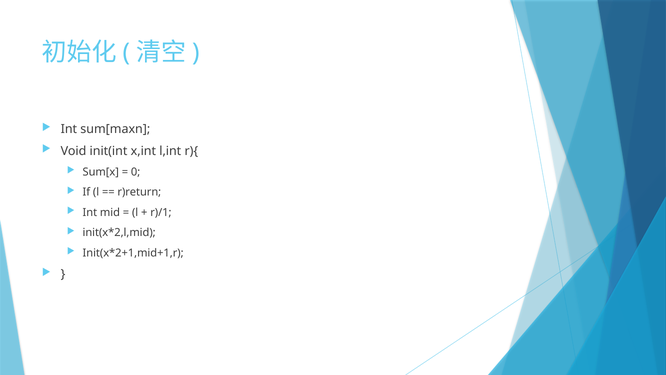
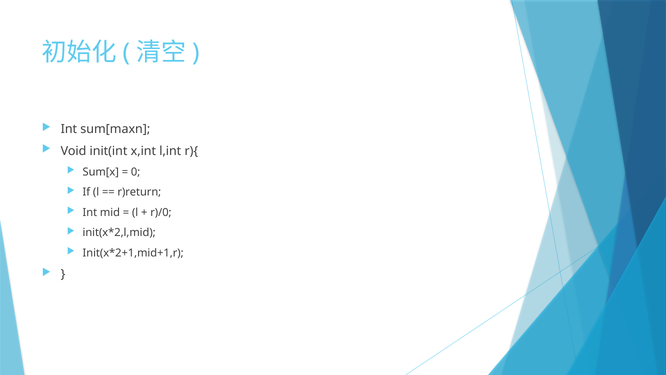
r)/1: r)/1 -> r)/0
